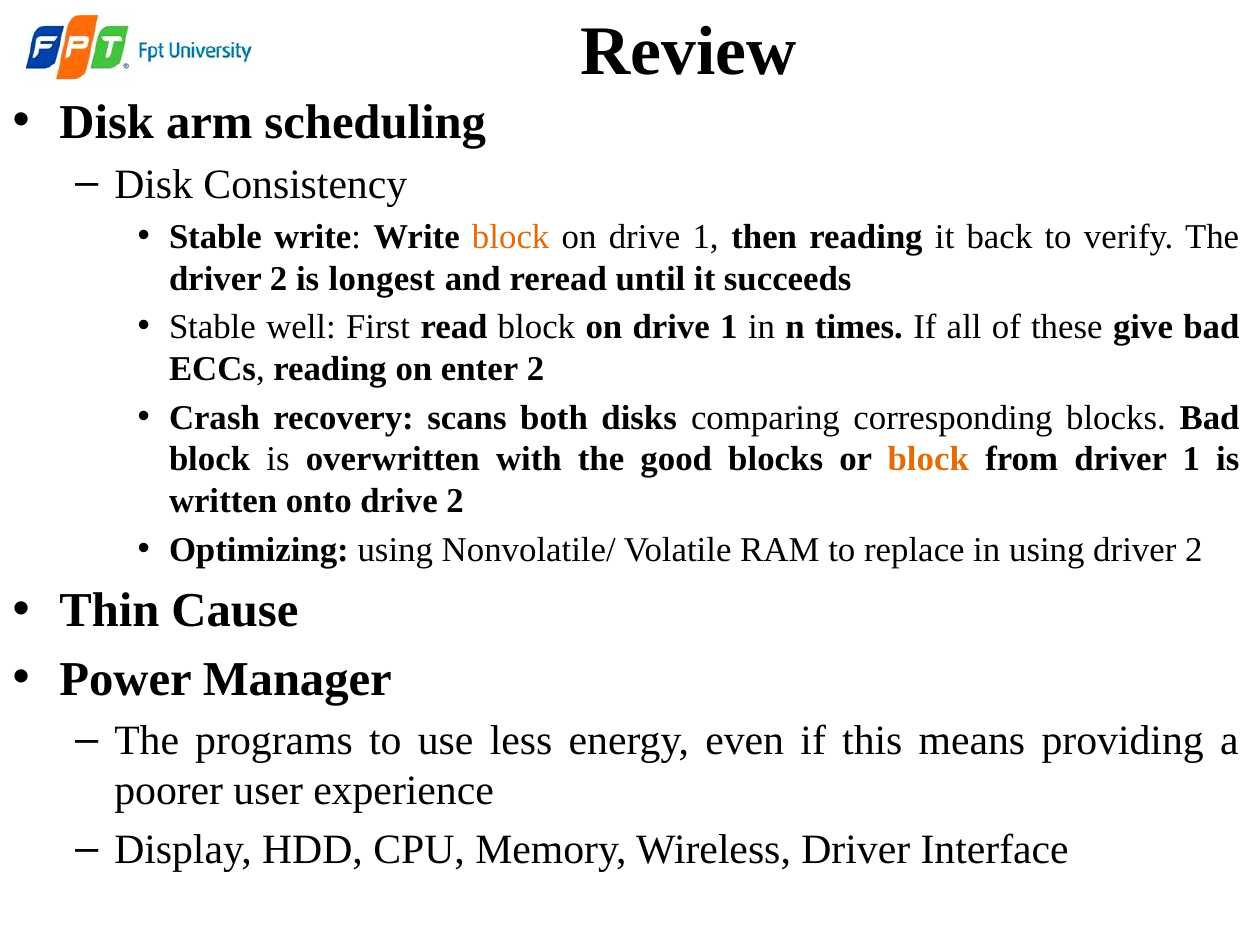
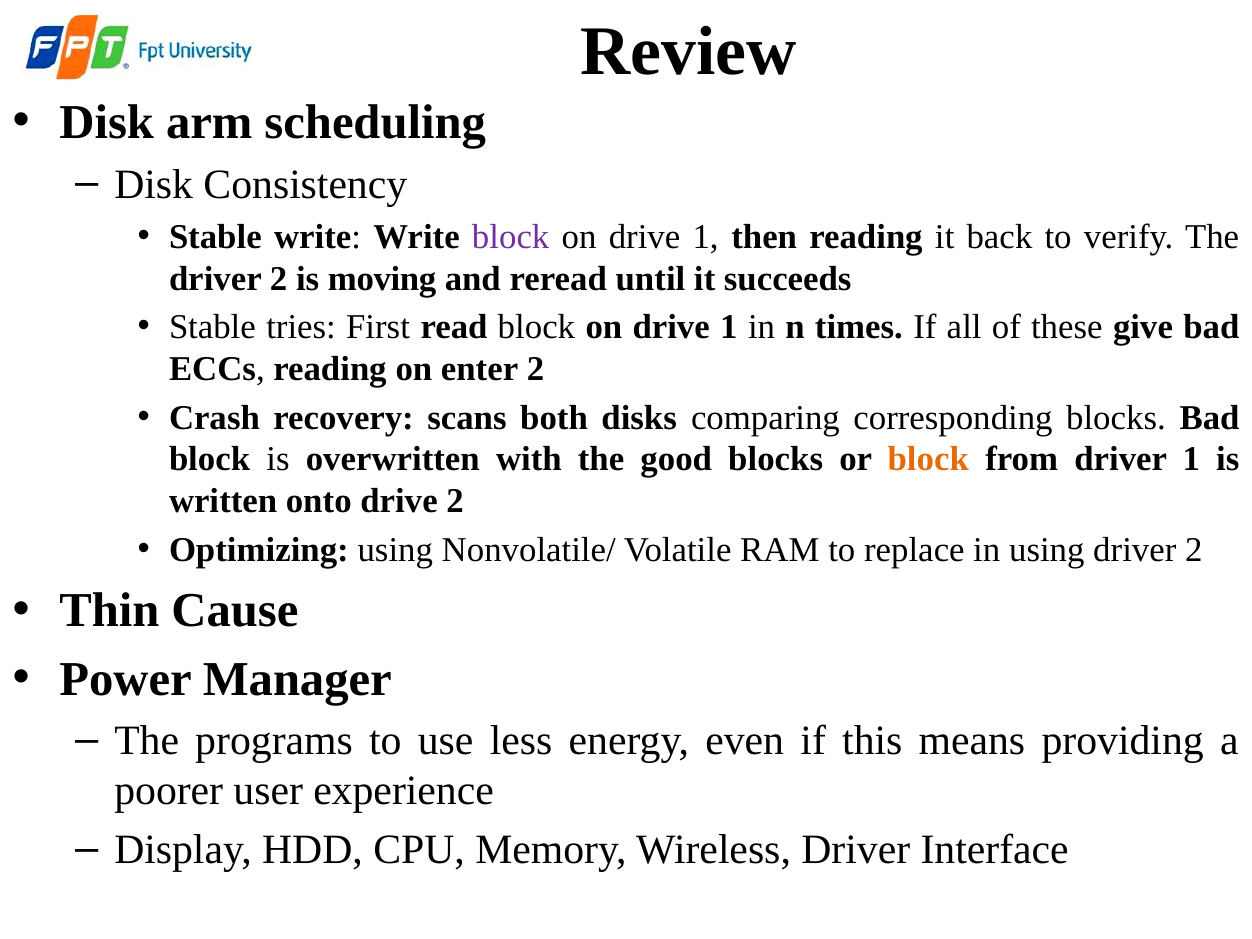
block at (511, 237) colour: orange -> purple
longest: longest -> moving
well: well -> tries
